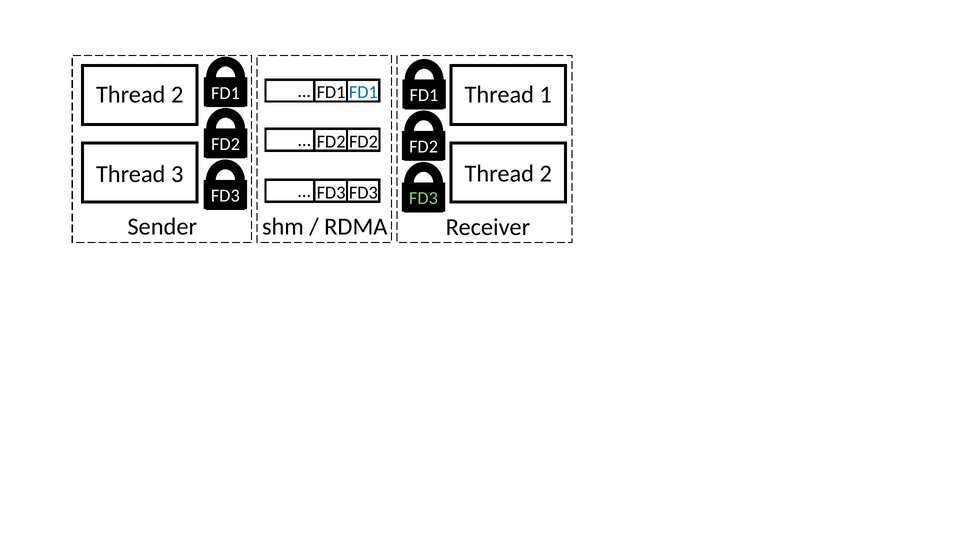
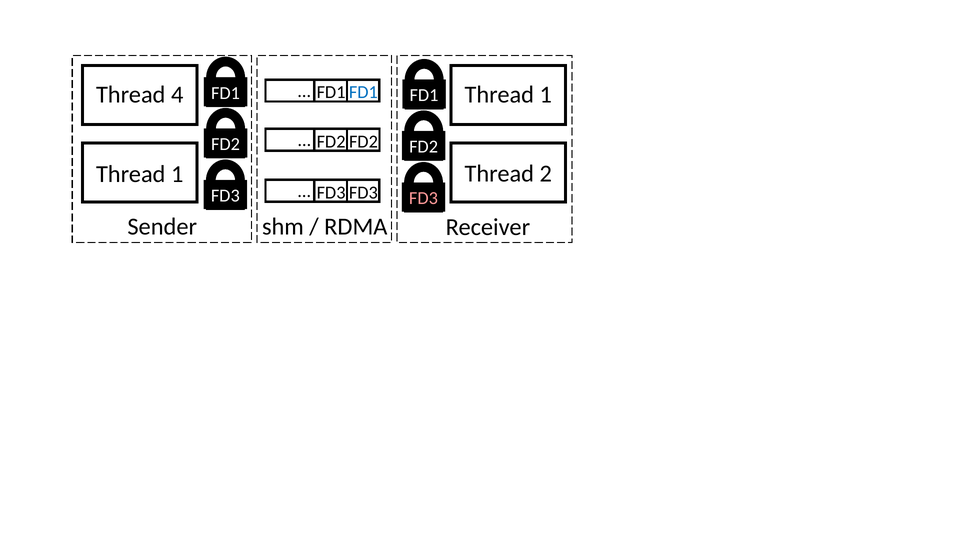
2 at (177, 95): 2 -> 4
3 at (177, 174): 3 -> 1
FD3 at (423, 198) colour: light green -> pink
